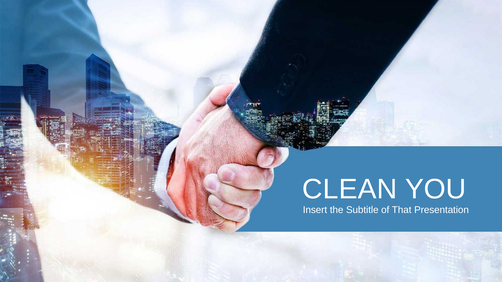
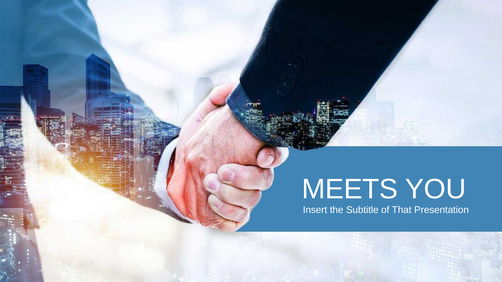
CLEAN: CLEAN -> MEETS
